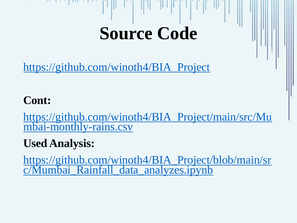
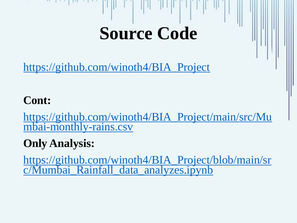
Used: Used -> Only
